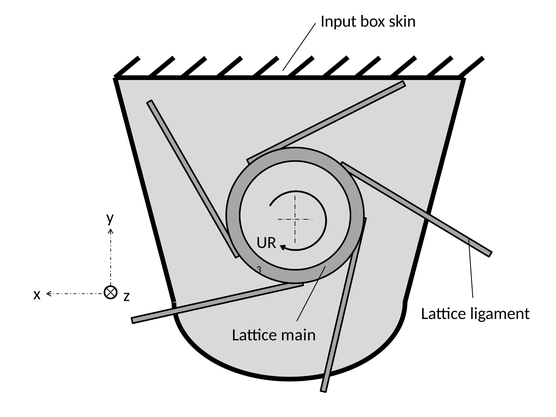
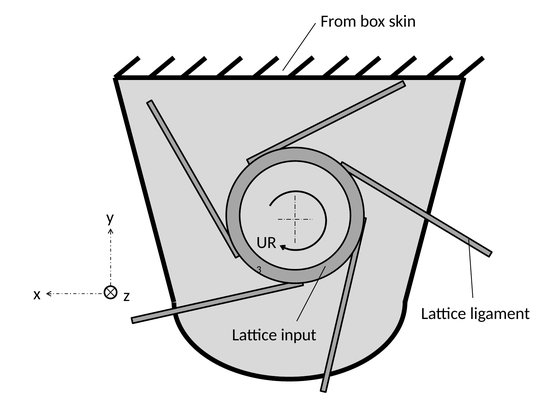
Input: Input -> From
main: main -> input
